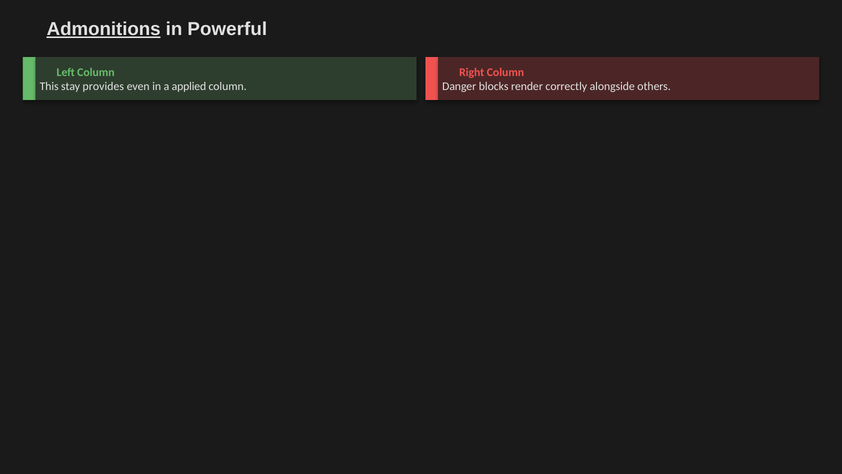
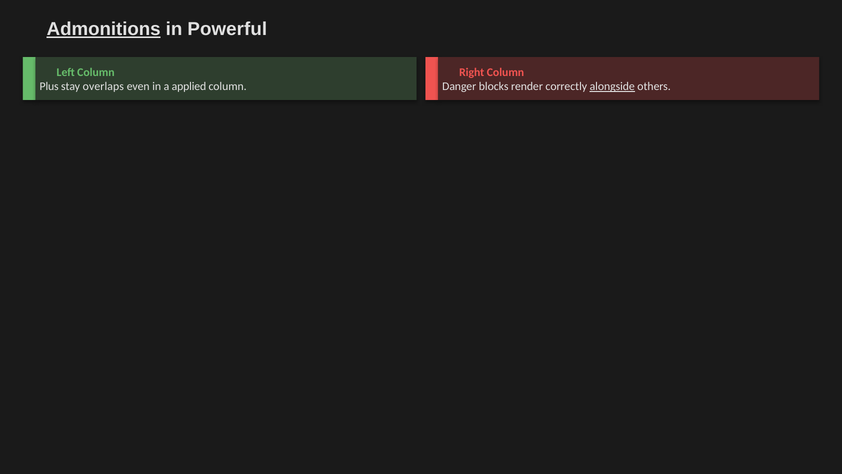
This: This -> Plus
provides: provides -> overlaps
alongside underline: none -> present
